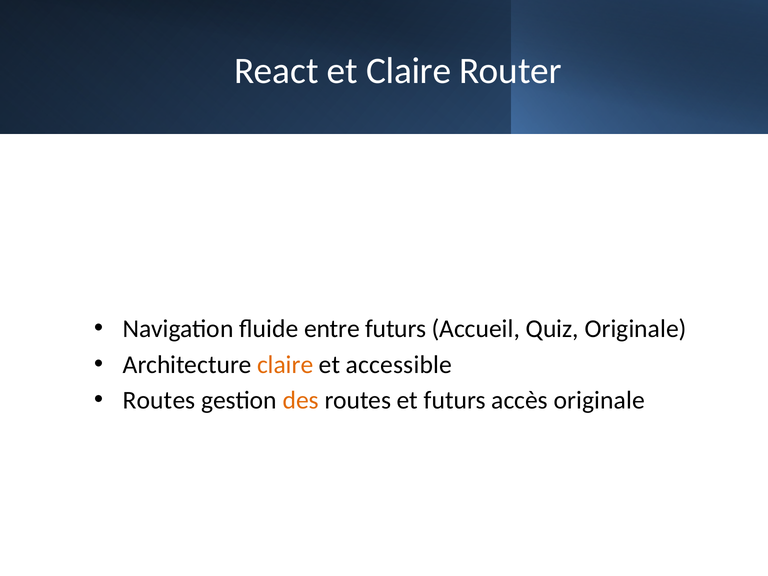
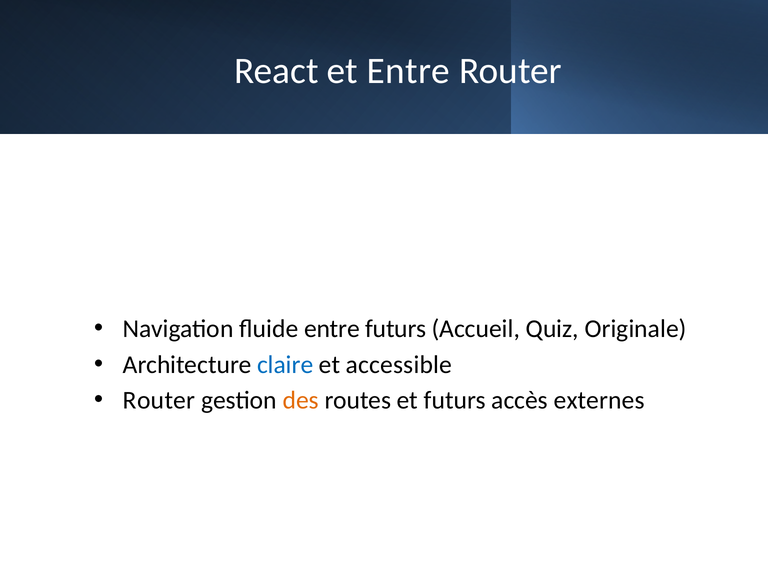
et Claire: Claire -> Entre
claire at (285, 365) colour: orange -> blue
Routes at (159, 400): Routes -> Router
accès originale: originale -> externes
